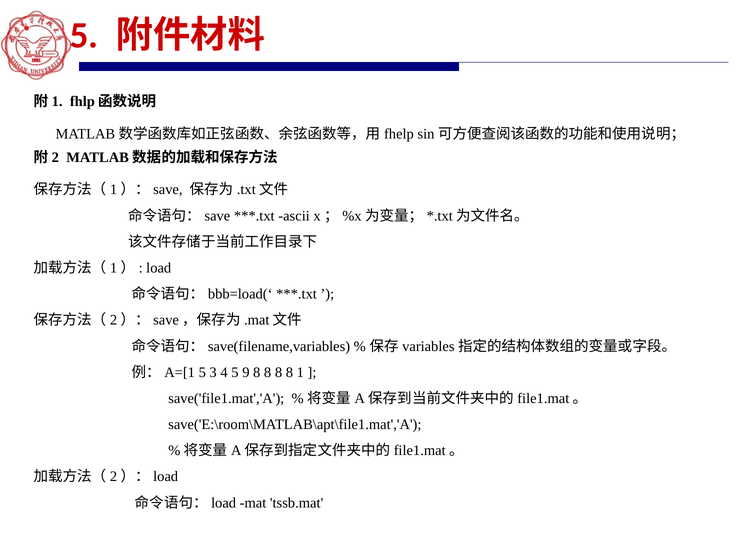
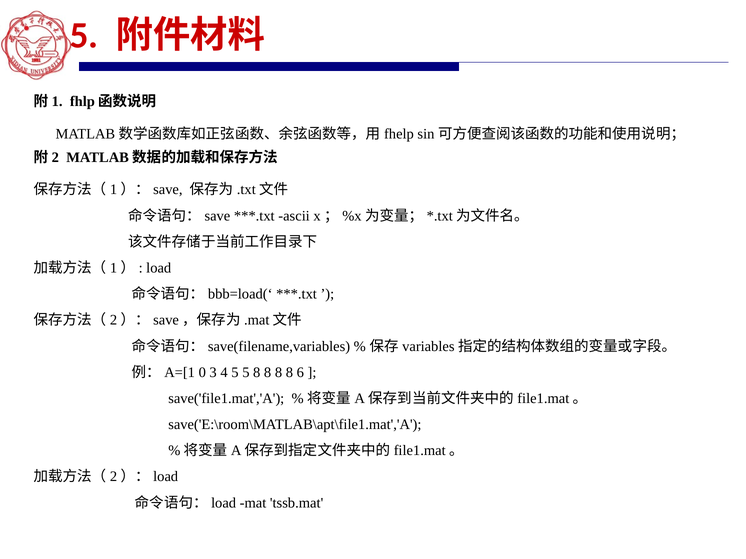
5 at (202, 373): 5 -> 0
5 9: 9 -> 5
1: 1 -> 6
